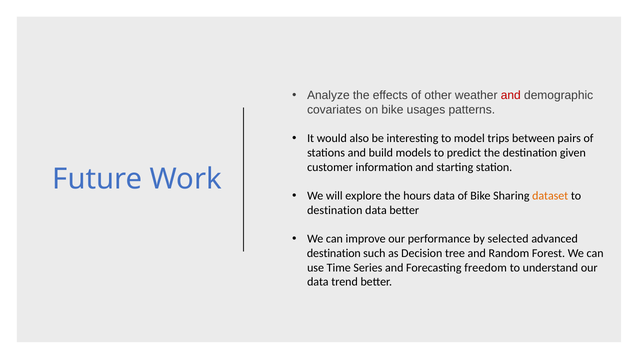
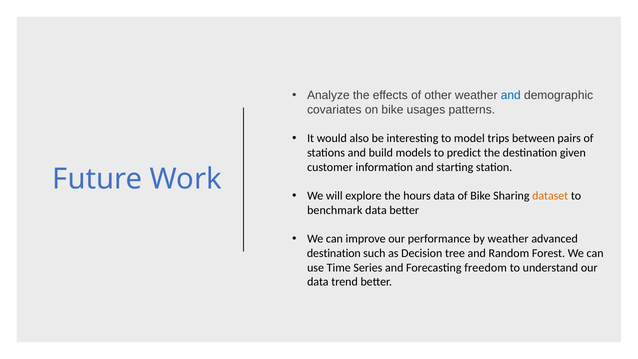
and at (511, 95) colour: red -> blue
destination at (335, 210): destination -> benchmark
by selected: selected -> weather
